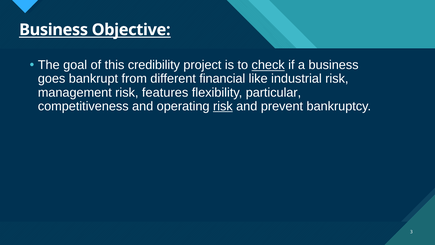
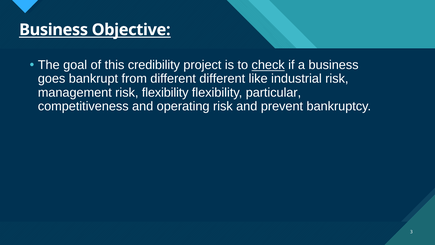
different financial: financial -> different
risk features: features -> flexibility
risk at (223, 106) underline: present -> none
